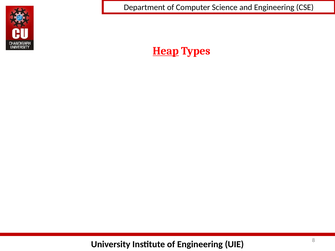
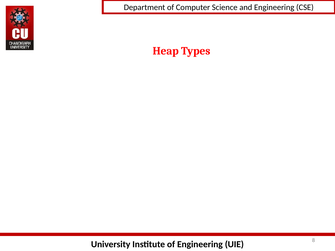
Heap underline: present -> none
